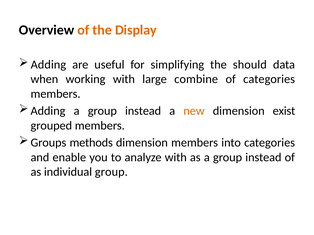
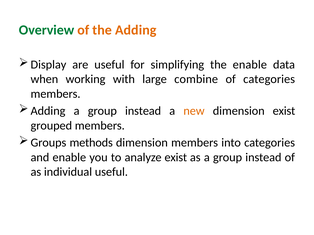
Overview colour: black -> green
the Display: Display -> Adding
Adding at (48, 65): Adding -> Display
the should: should -> enable
analyze with: with -> exist
individual group: group -> useful
